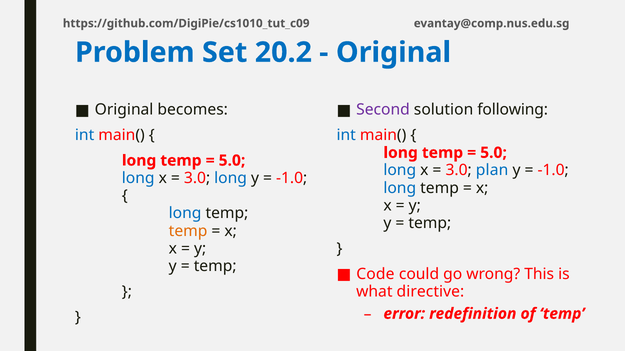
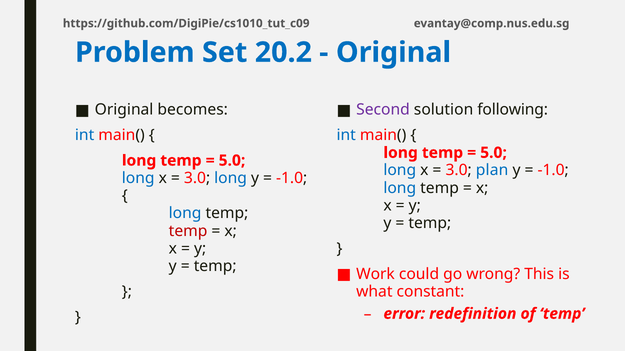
temp at (188, 231) colour: orange -> red
Code: Code -> Work
directive: directive -> constant
